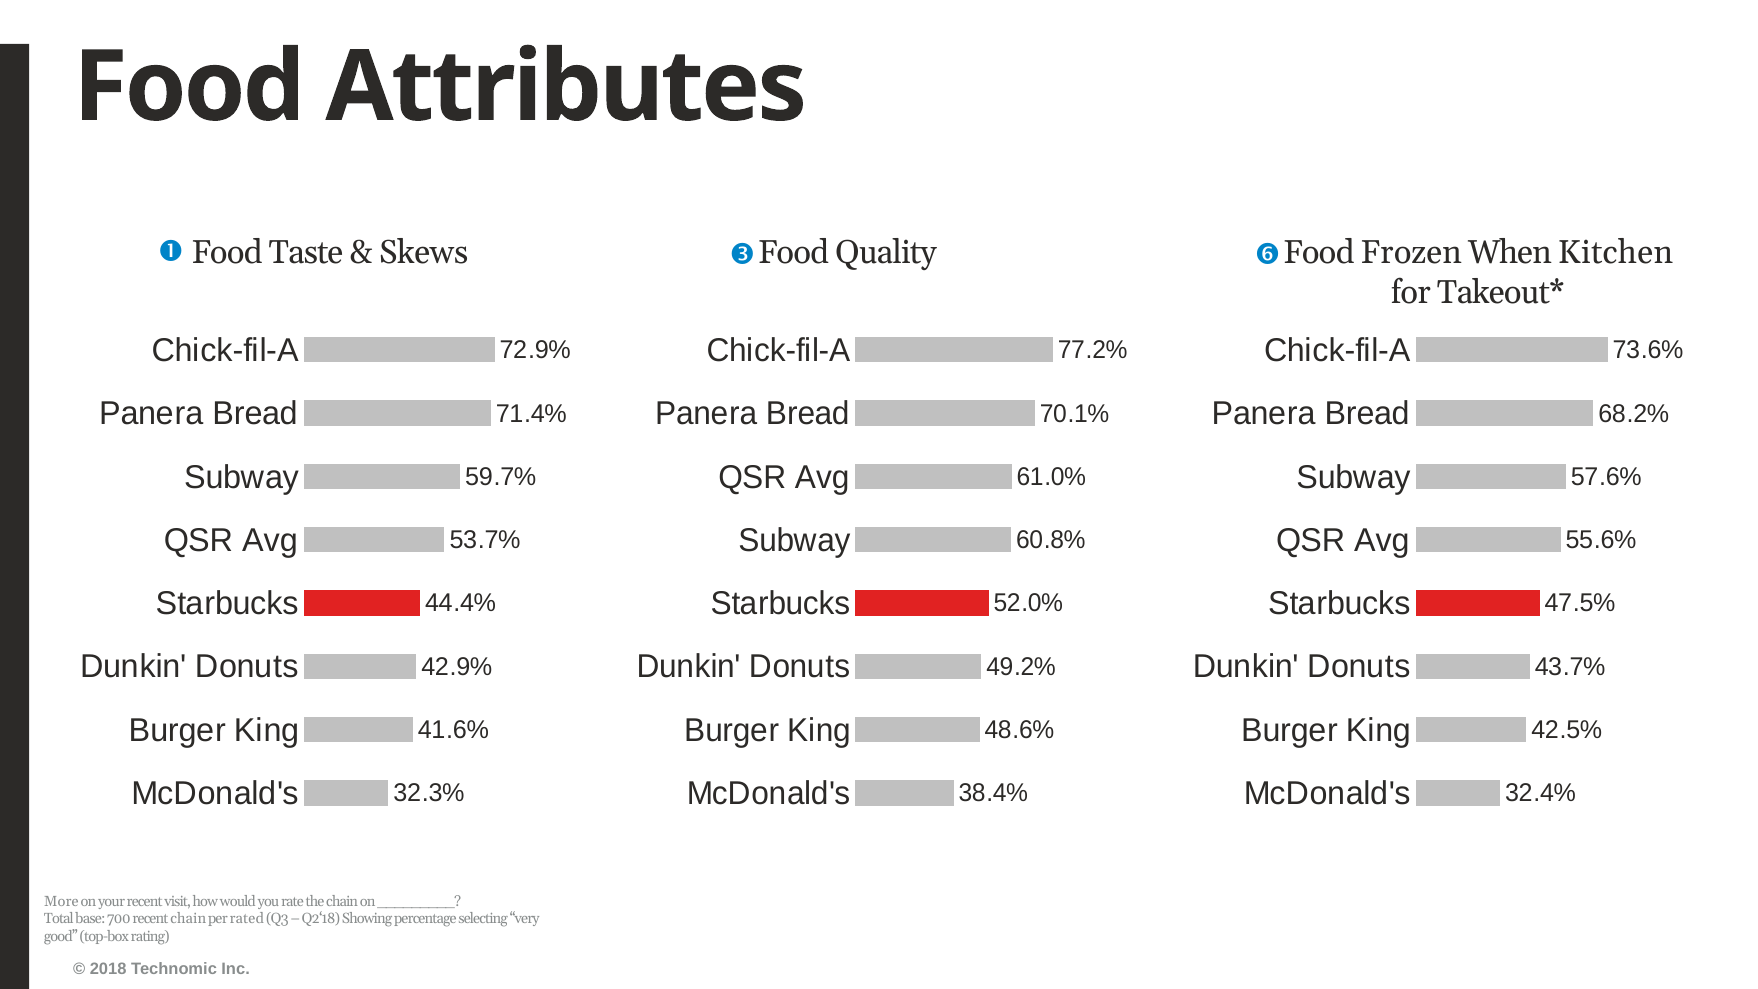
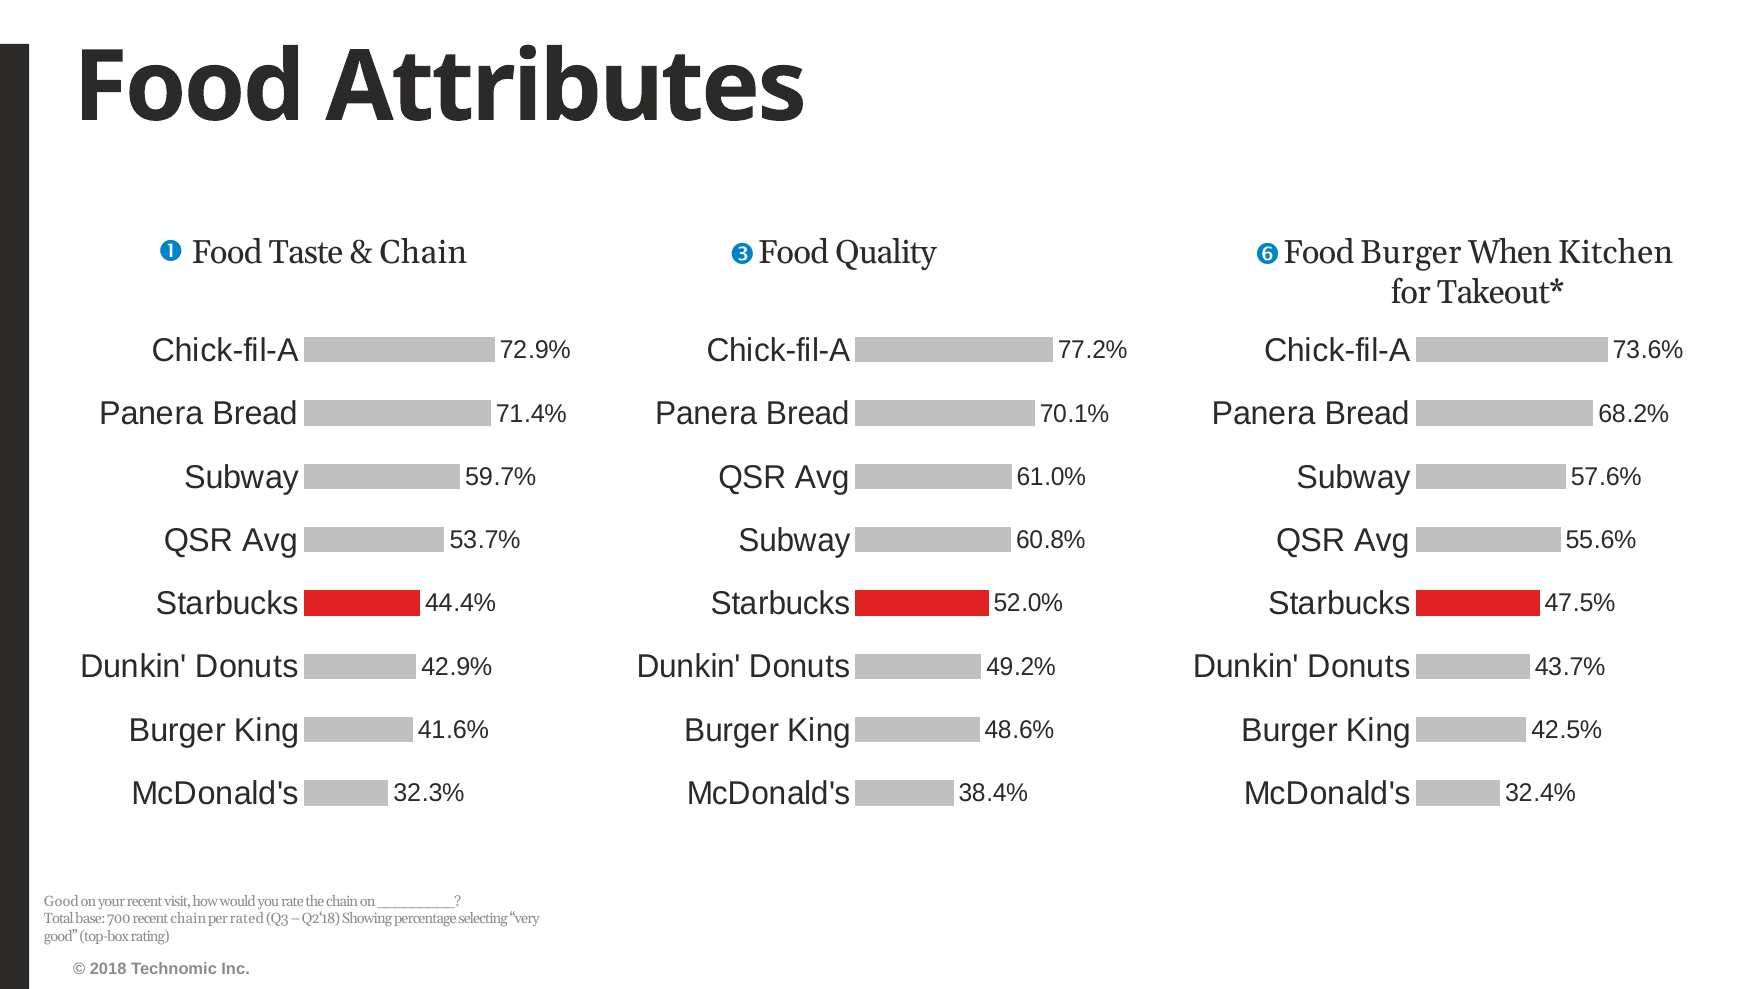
Skews at (424, 253): Skews -> Chain
Food Frozen: Frozen -> Burger
More at (61, 901): More -> Good
